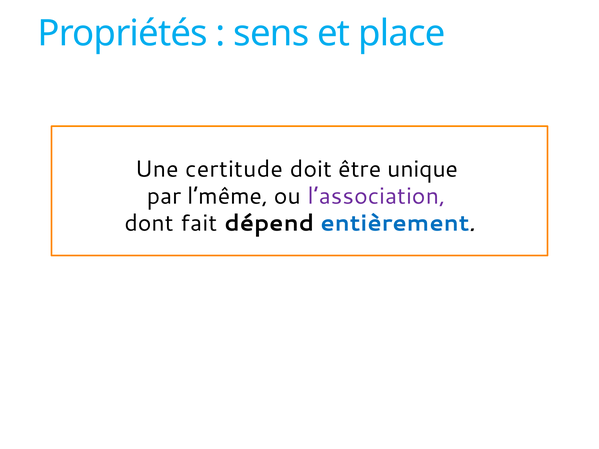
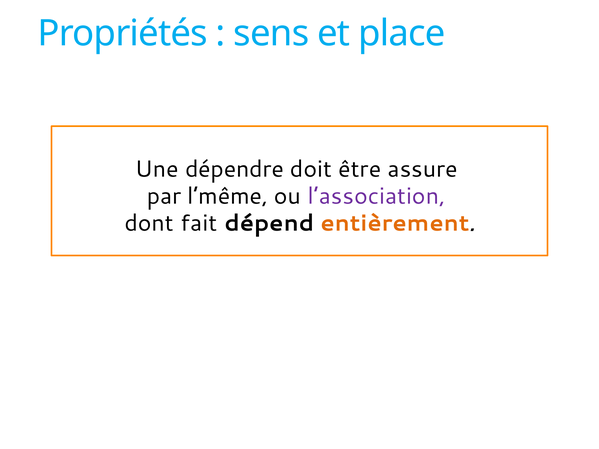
certitude: certitude -> dépendre
unique: unique -> assure
entièrement colour: blue -> orange
